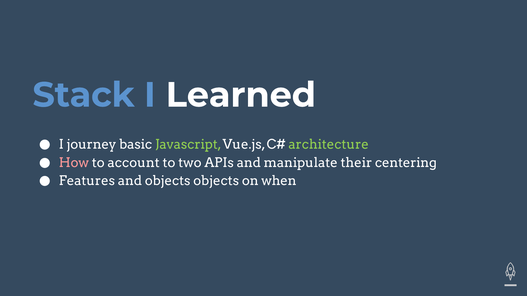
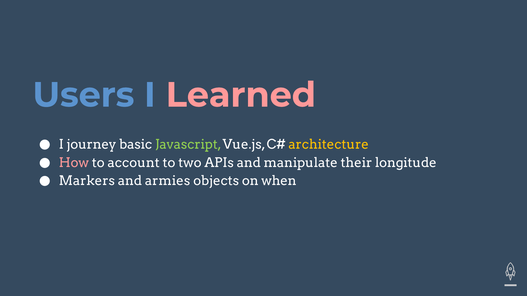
Stack: Stack -> Users
Learned colour: white -> pink
architecture colour: light green -> yellow
centering: centering -> longitude
Features: Features -> Markers
and objects: objects -> armies
